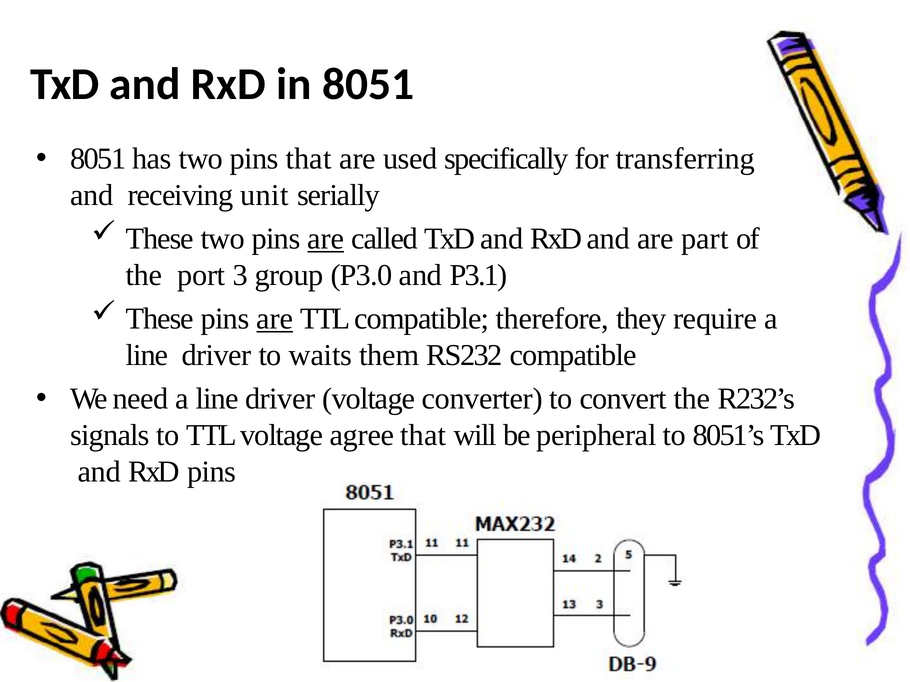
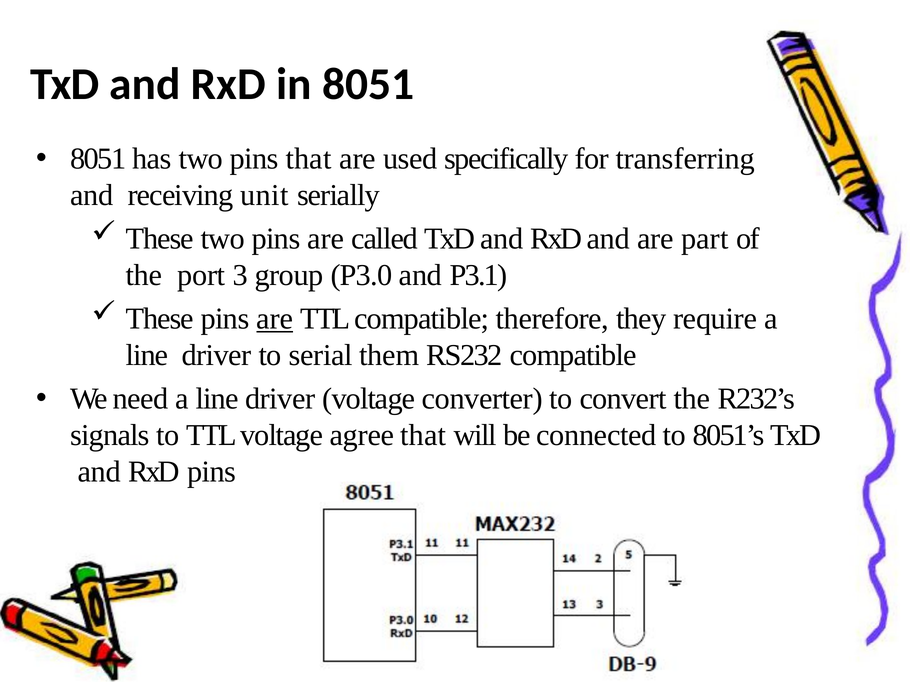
are at (326, 239) underline: present -> none
waits: waits -> serial
peripheral: peripheral -> connected
